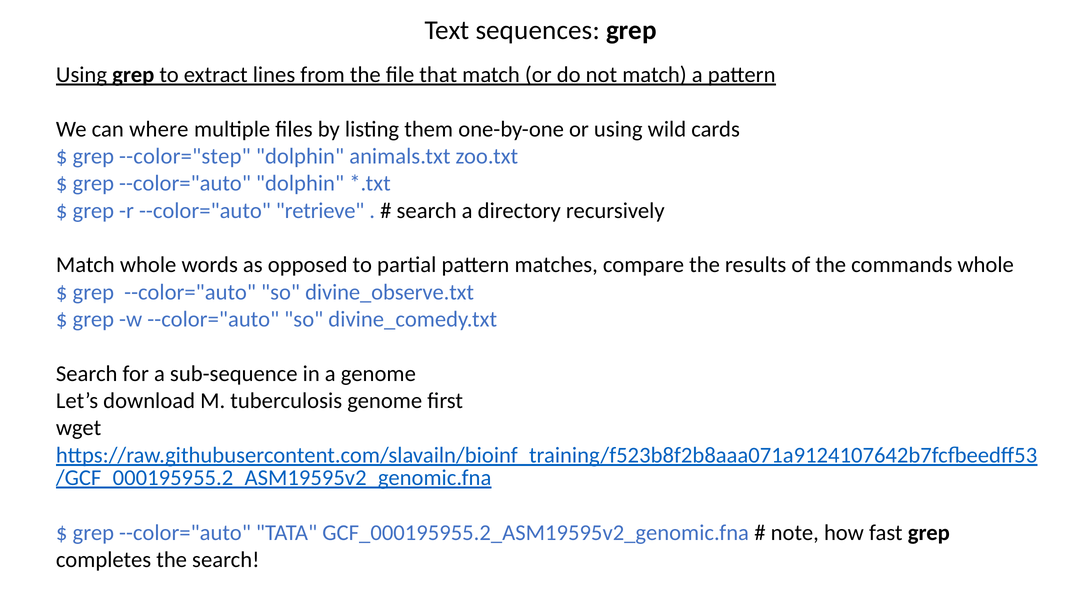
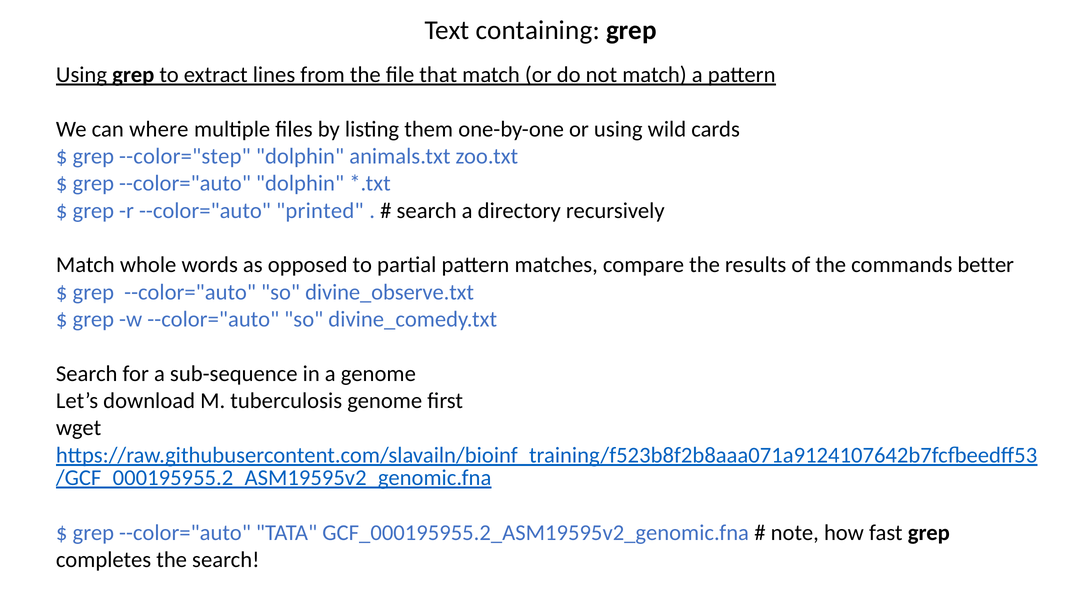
sequences: sequences -> containing
retrieve: retrieve -> printed
commands whole: whole -> better
